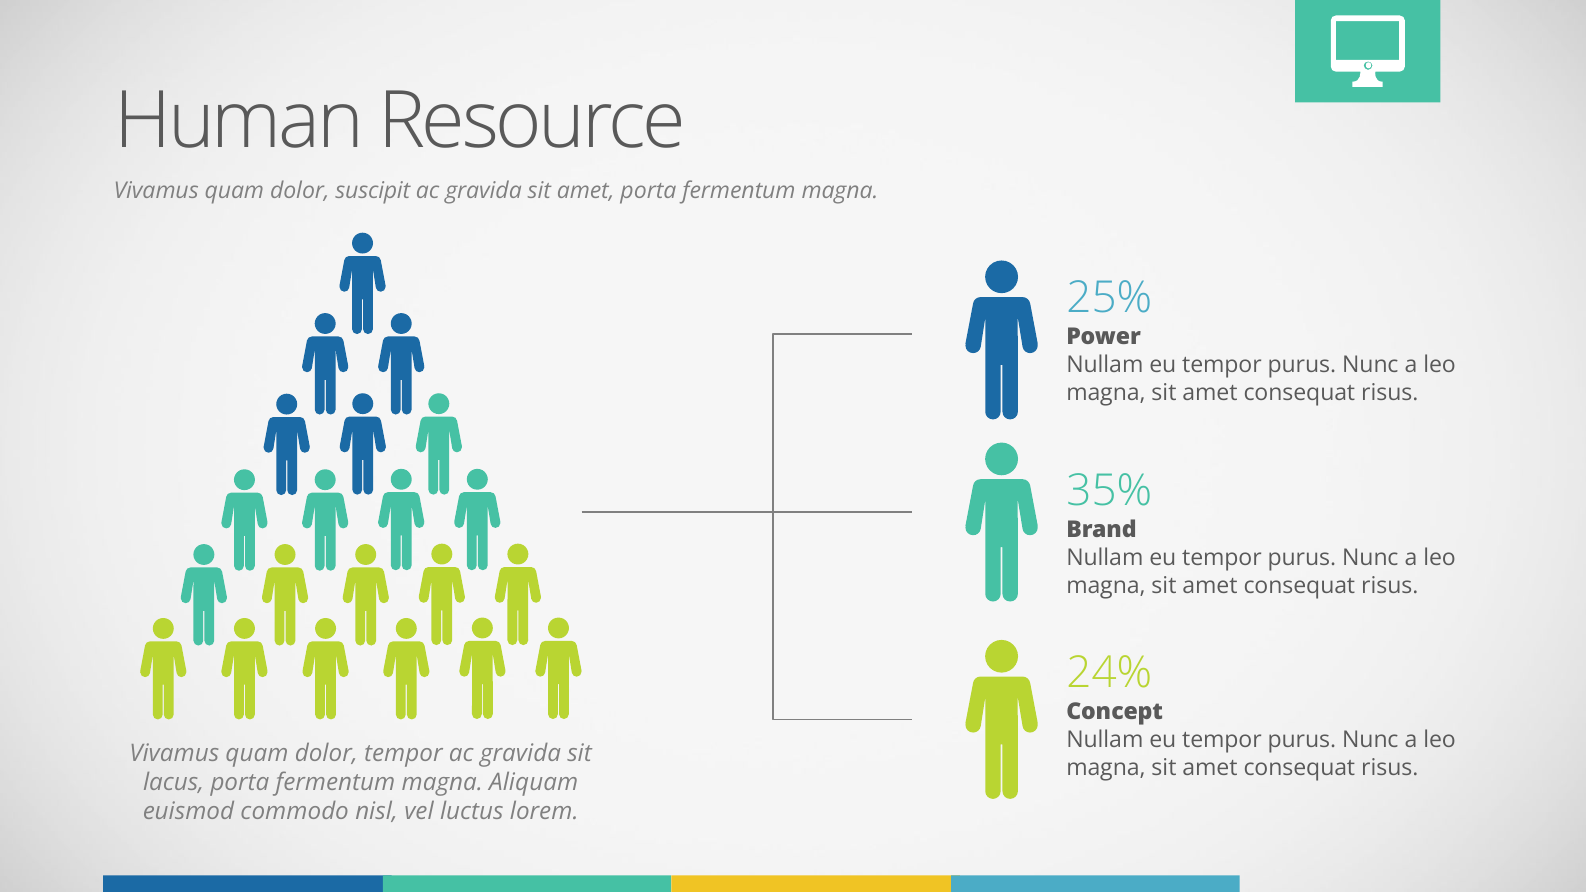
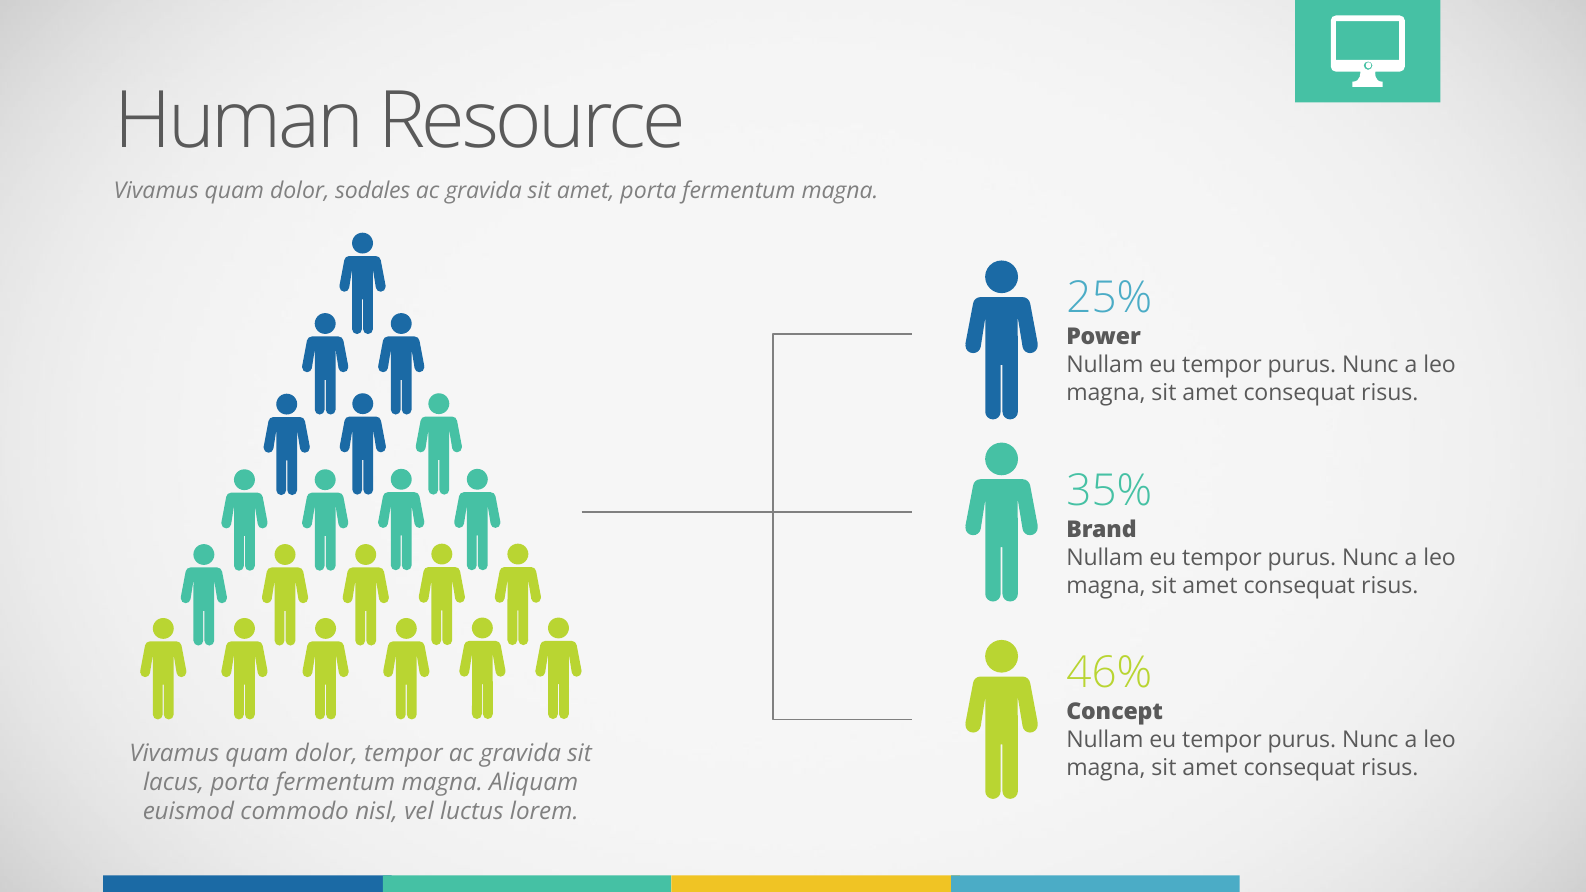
suscipit: suscipit -> sodales
24%: 24% -> 46%
